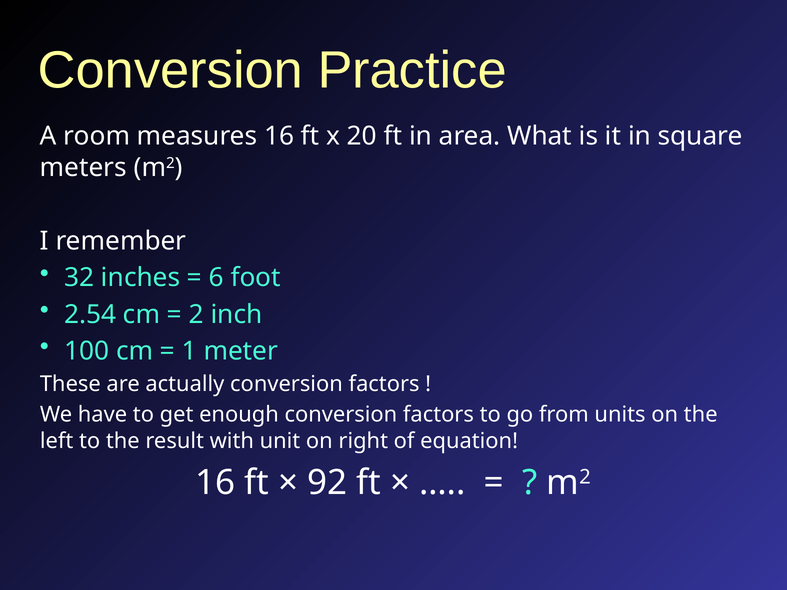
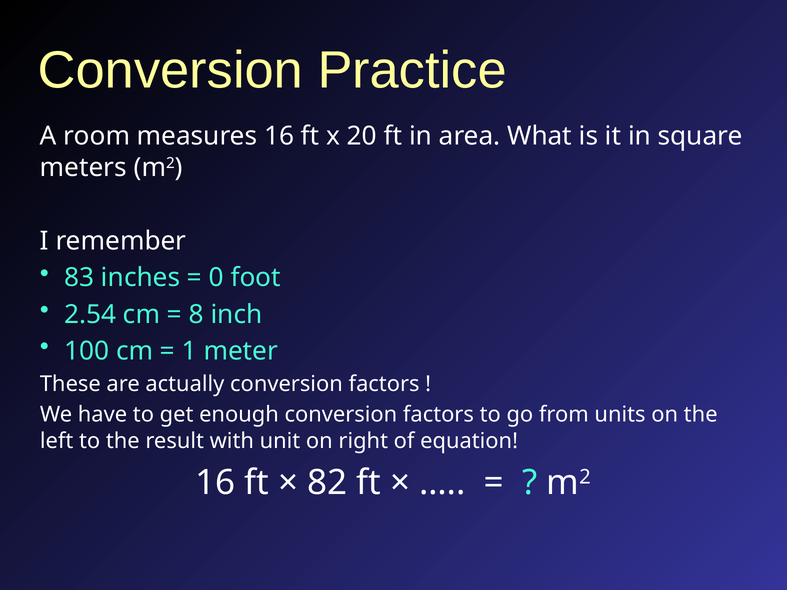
32: 32 -> 83
6: 6 -> 0
2: 2 -> 8
92: 92 -> 82
